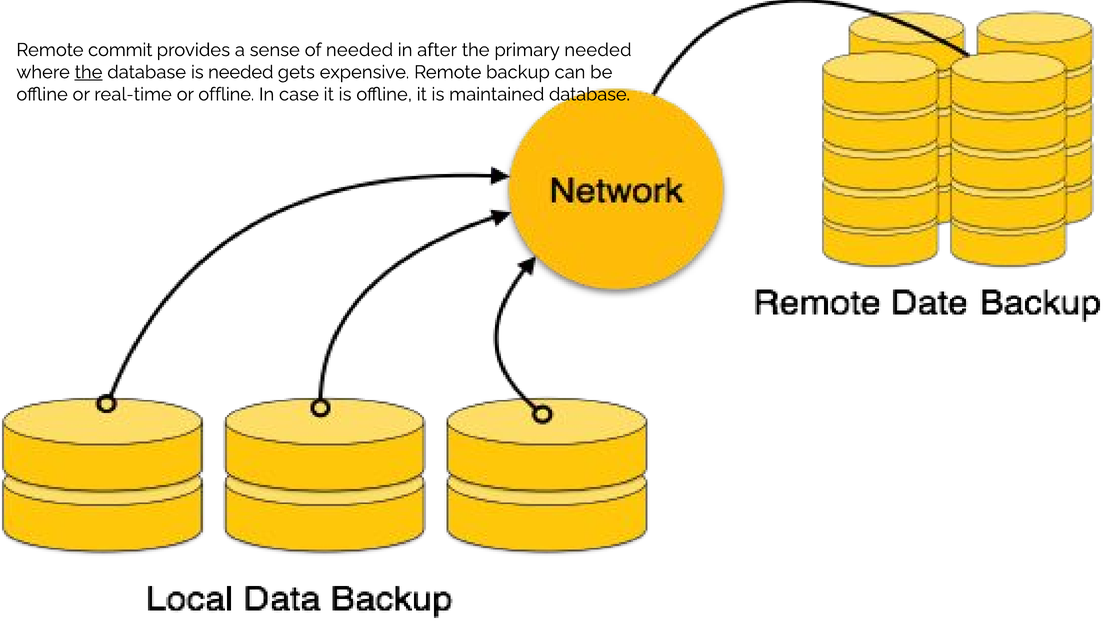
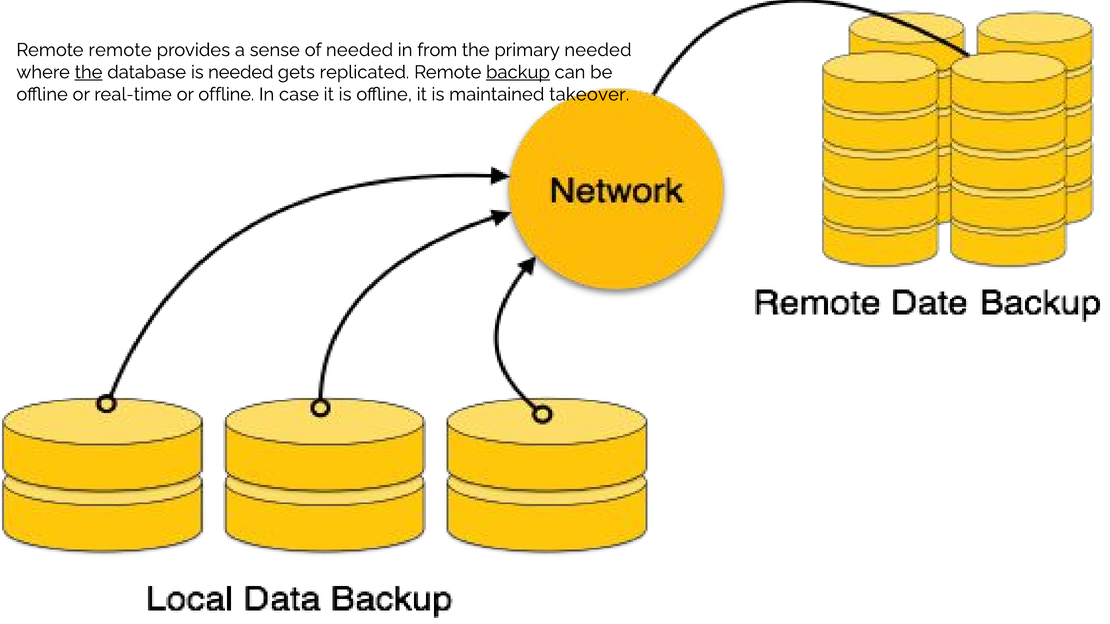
Remote commit: commit -> remote
after: after -> from
expensive: expensive -> replicated
backup underline: none -> present
maintained database: database -> takeover
